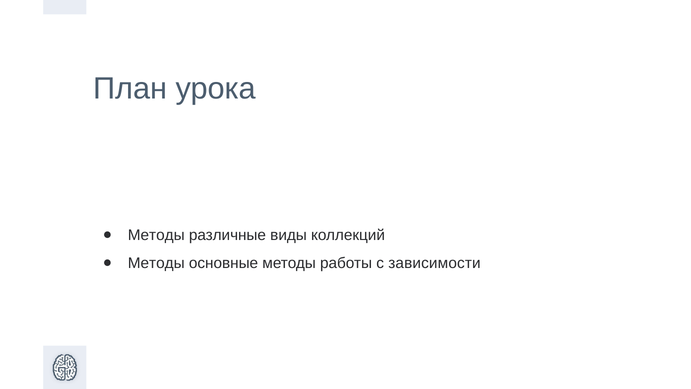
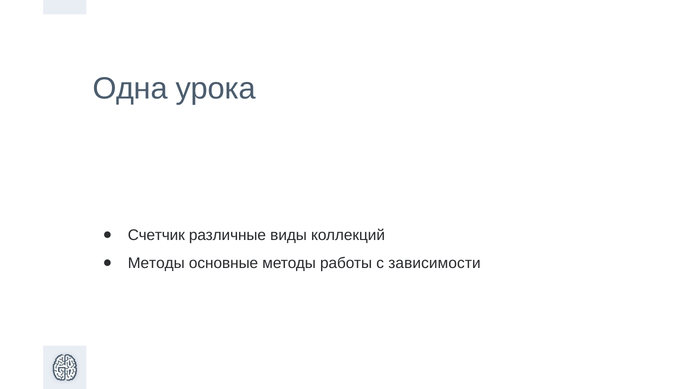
План: План -> Одна
Методы at (156, 235): Методы -> Счетчик
